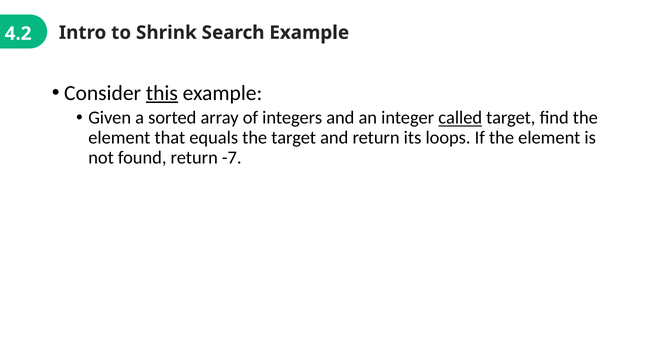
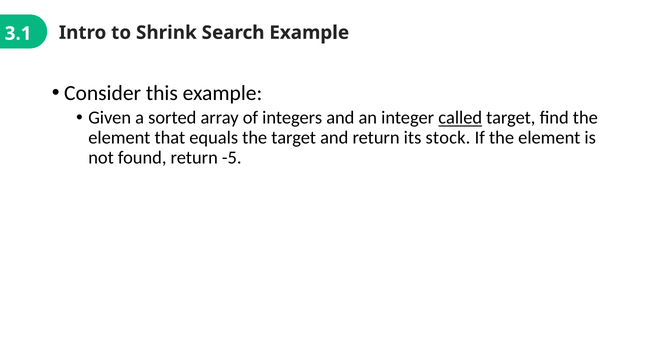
4.2: 4.2 -> 3.1
this underline: present -> none
loops: loops -> stock
-7: -7 -> -5
